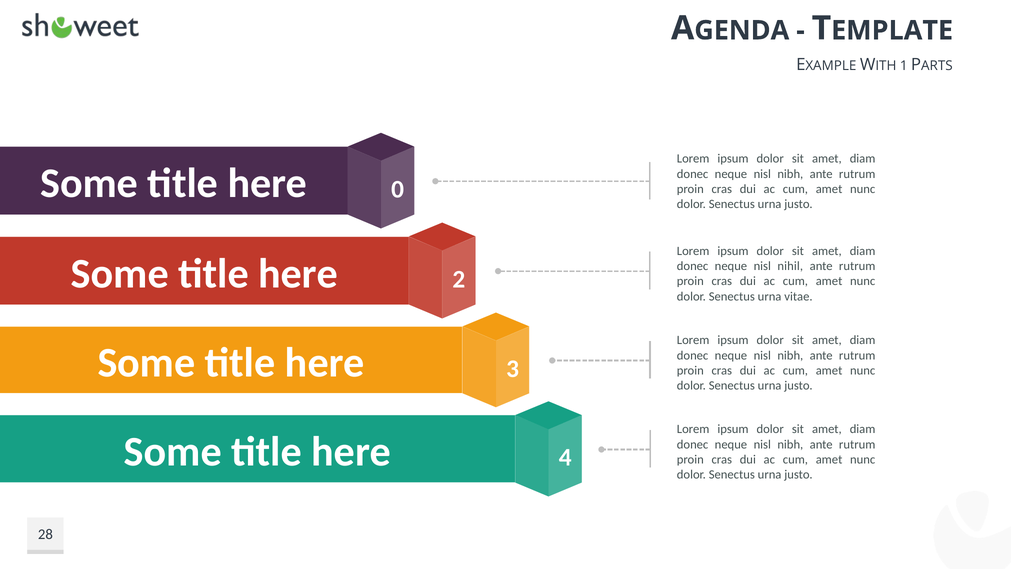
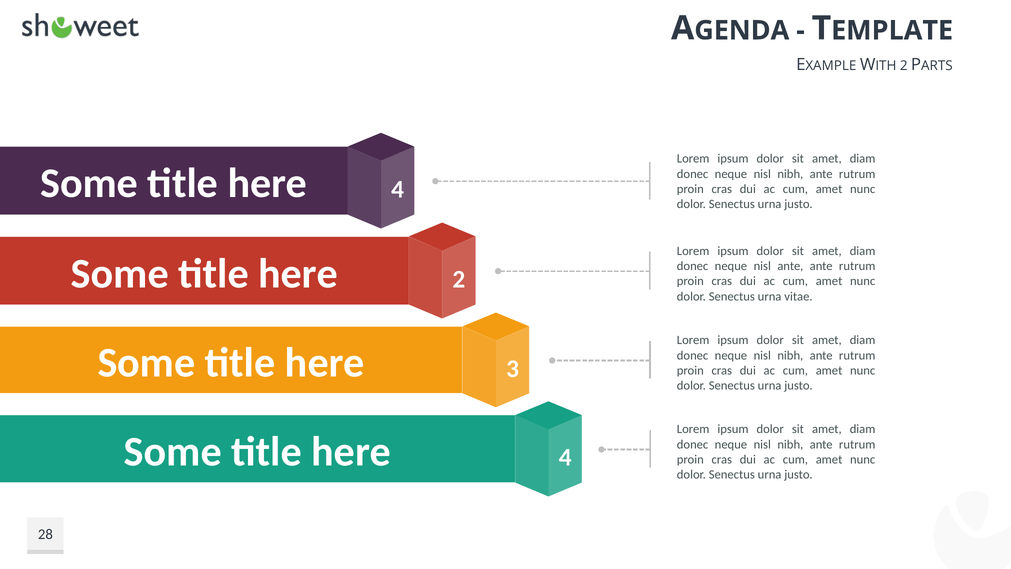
1 at (904, 66): 1 -> 2
0 at (398, 189): 0 -> 4
nisl nihil: nihil -> ante
